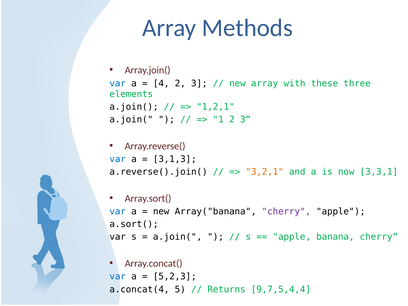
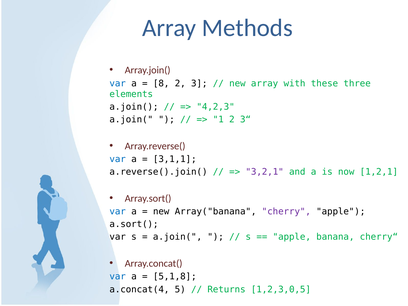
4: 4 -> 8
1,2,1: 1,2,1 -> 4,2,3
3,1,3: 3,1,3 -> 3,1,1
3,2,1 colour: orange -> purple
3,3,1: 3,3,1 -> 1,2,1
5,2,3: 5,2,3 -> 5,1,8
9,7,5,4,4: 9,7,5,4,4 -> 1,2,3,0,5
